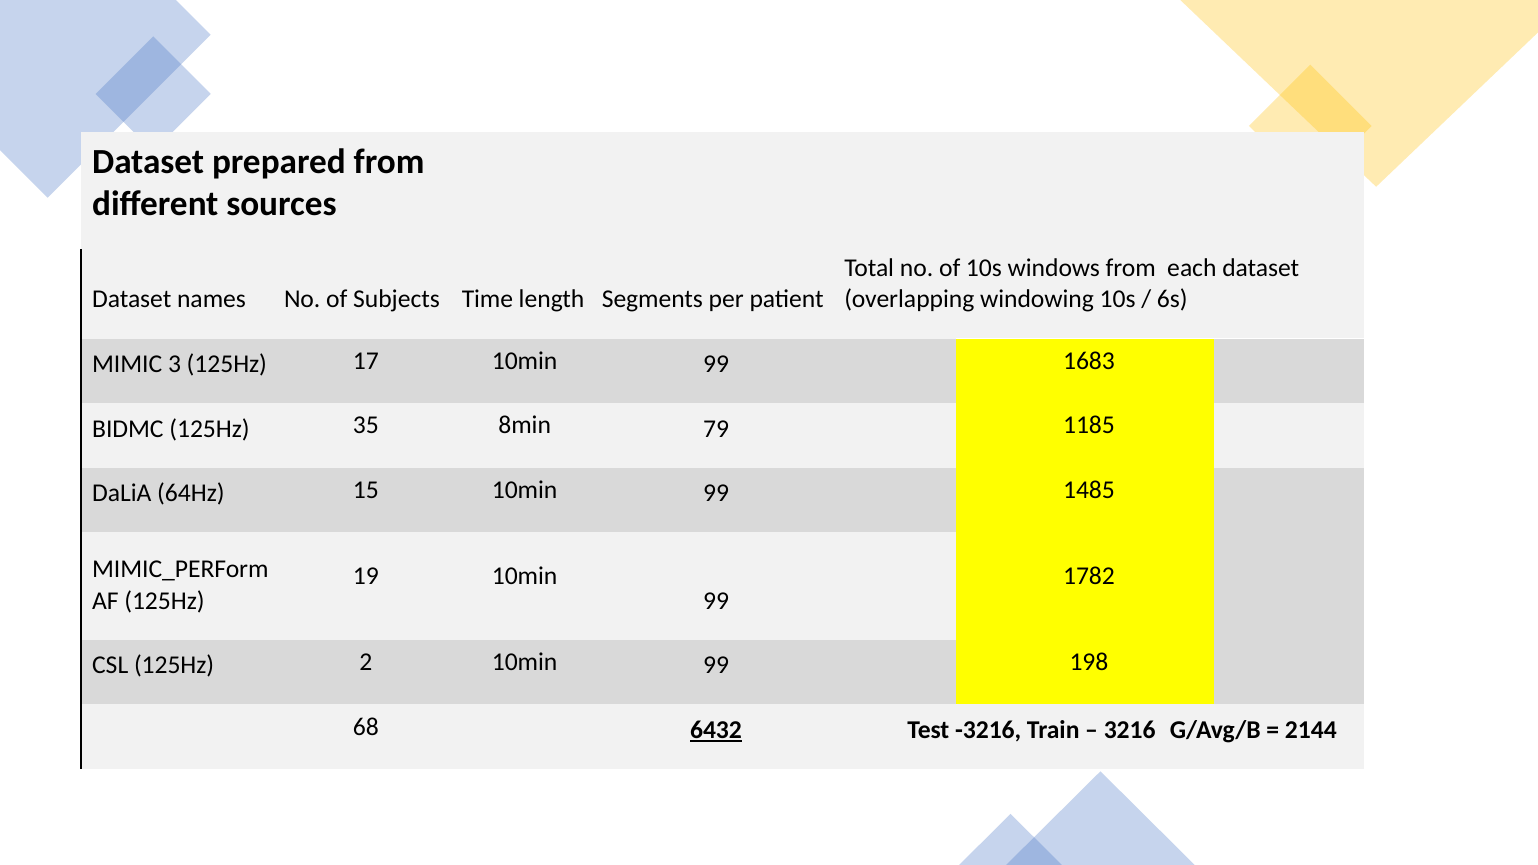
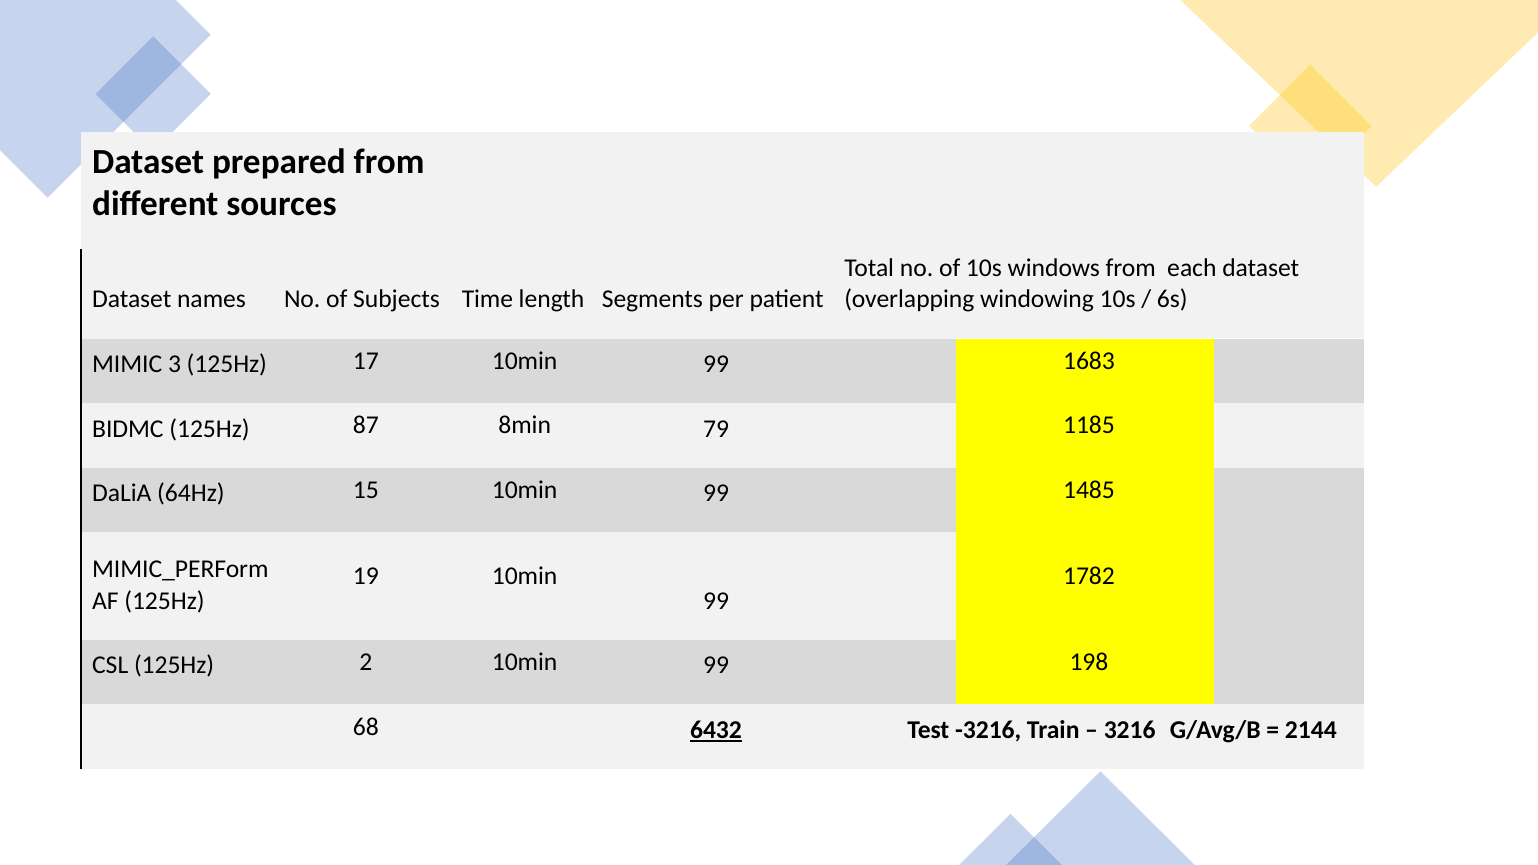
35: 35 -> 87
